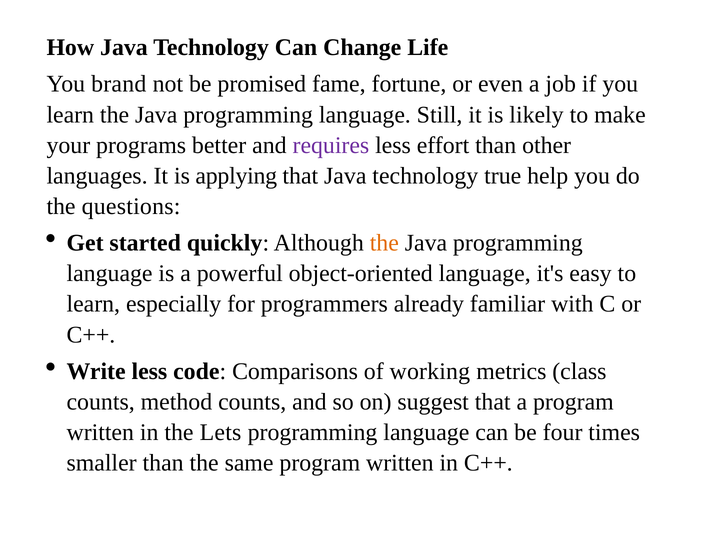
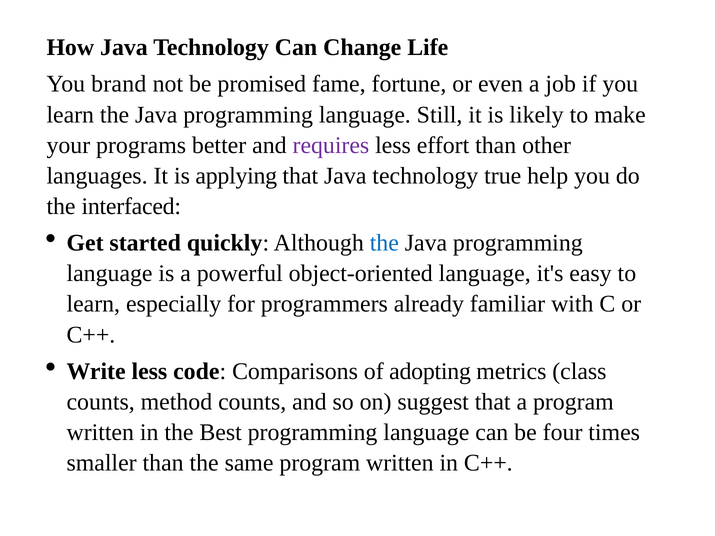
questions: questions -> interfaced
the at (384, 243) colour: orange -> blue
working: working -> adopting
Lets: Lets -> Best
